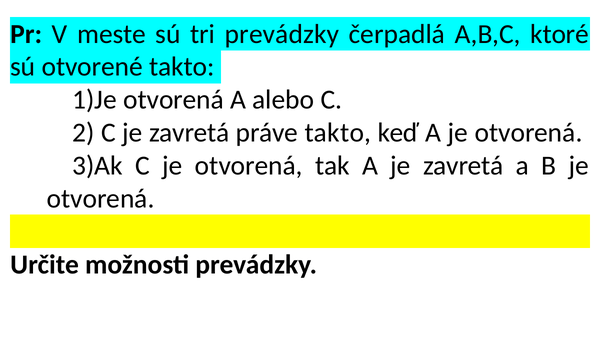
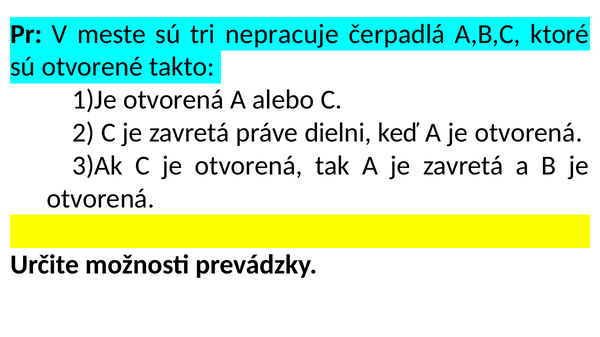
tri prevádzky: prevádzky -> nepracuje
práve takto: takto -> dielni
